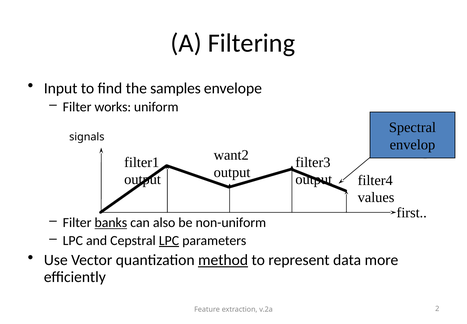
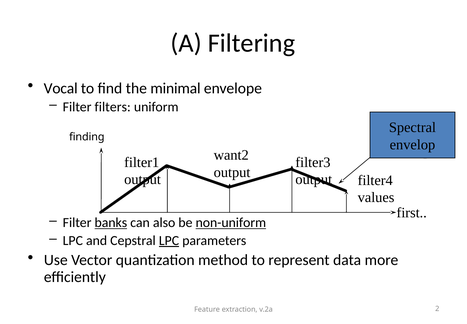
Input: Input -> Vocal
samples: samples -> minimal
works: works -> filters
signals: signals -> finding
non-uniform underline: none -> present
method underline: present -> none
